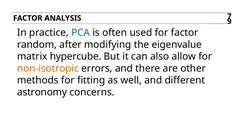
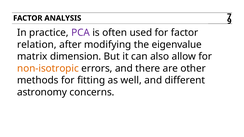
PCA colour: blue -> purple
random: random -> relation
hypercube: hypercube -> dimension
